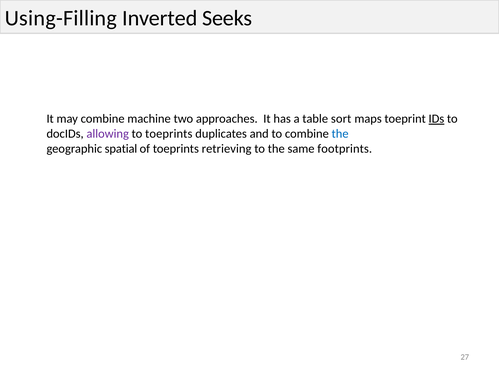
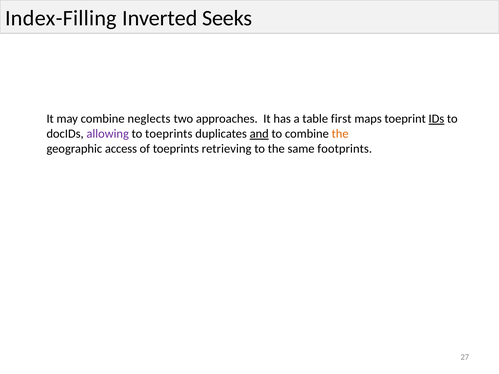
Using-Filling: Using-Filling -> Index-Filling
machine: machine -> neglects
sort: sort -> first
and underline: none -> present
the at (340, 134) colour: blue -> orange
spatial: spatial -> access
